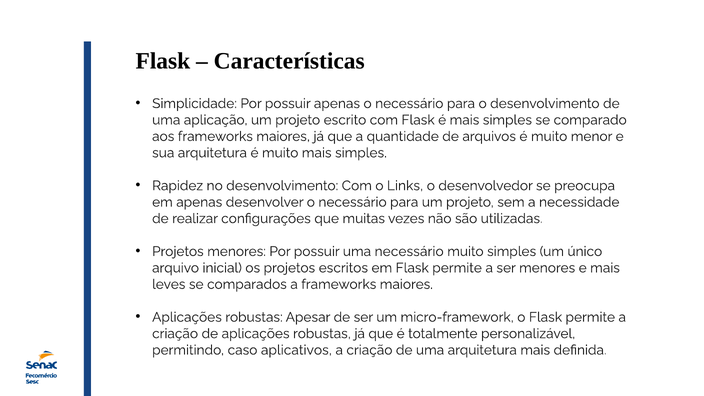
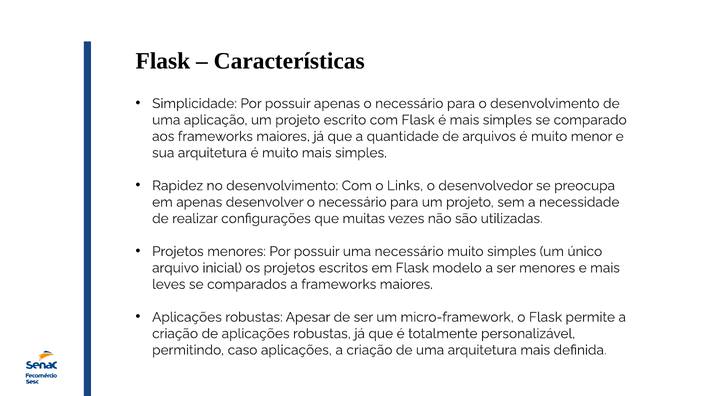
em Flask permite: permite -> modelo
caso aplicativos: aplicativos -> aplicações
